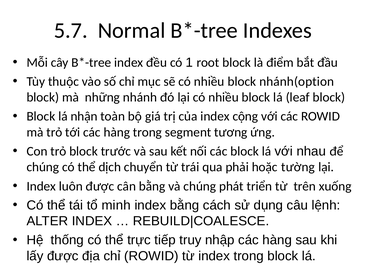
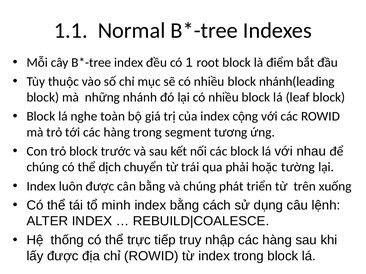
5.7: 5.7 -> 1.1
nhánh(option: nhánh(option -> nhánh(leading
nhận: nhận -> nghe
